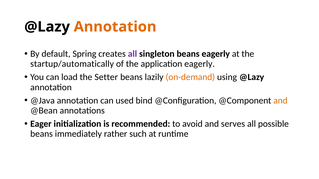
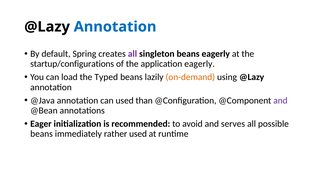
Annotation at (115, 27) colour: orange -> blue
startup/automatically: startup/automatically -> startup/configurations
Setter: Setter -> Typed
bind: bind -> than
and at (280, 101) colour: orange -> purple
rather such: such -> used
